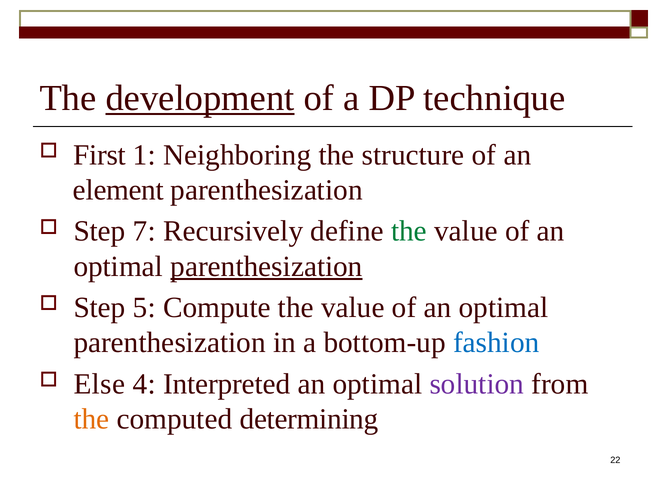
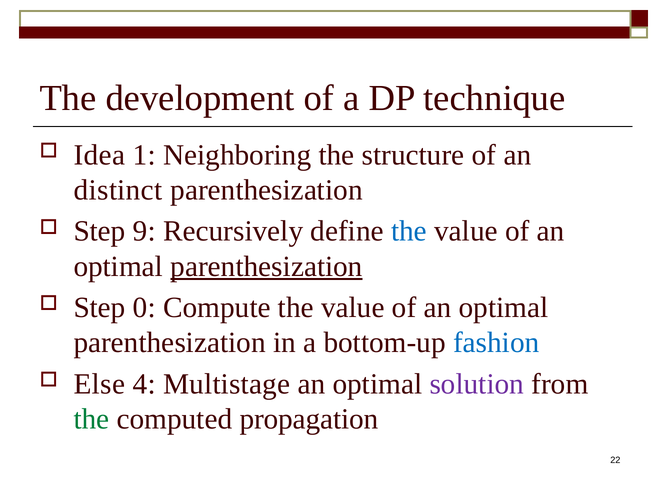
development underline: present -> none
First: First -> Idea
element: element -> distinct
7: 7 -> 9
the at (409, 231) colour: green -> blue
5: 5 -> 0
Interpreted: Interpreted -> Multistage
the at (91, 419) colour: orange -> green
determining: determining -> propagation
